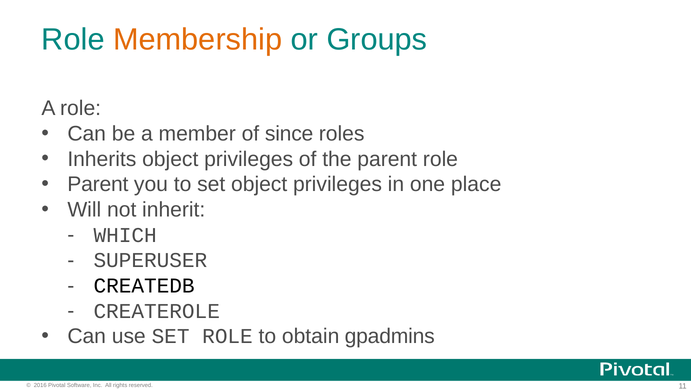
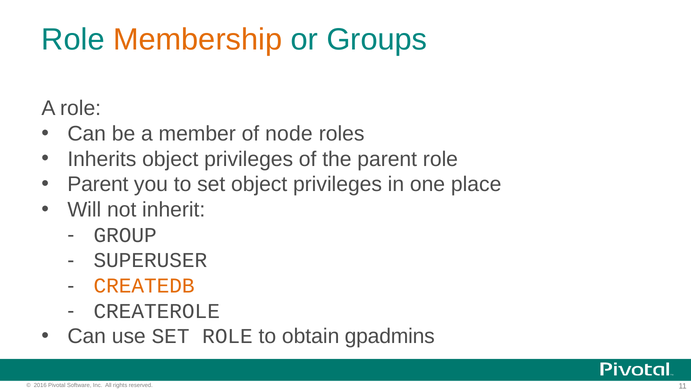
since: since -> node
WHICH: WHICH -> GROUP
CREATEDB colour: black -> orange
